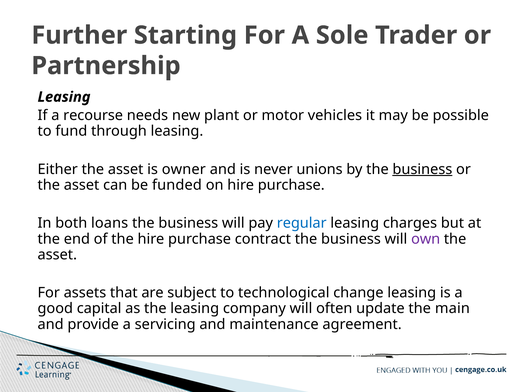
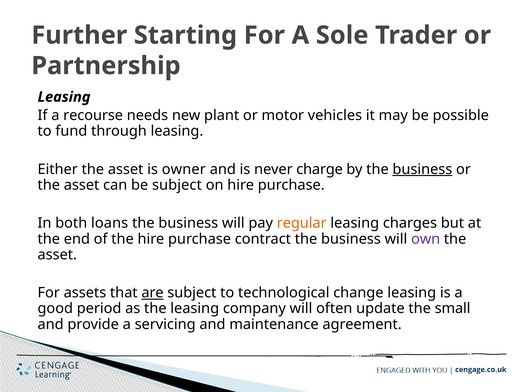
unions: unions -> charge
be funded: funded -> subject
regular colour: blue -> orange
are underline: none -> present
capital: capital -> period
main: main -> small
